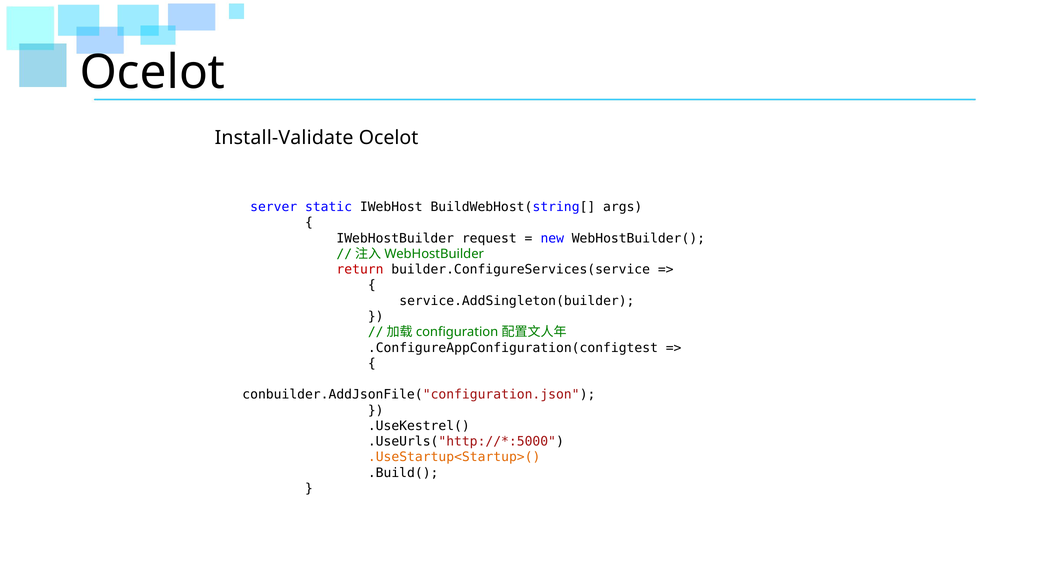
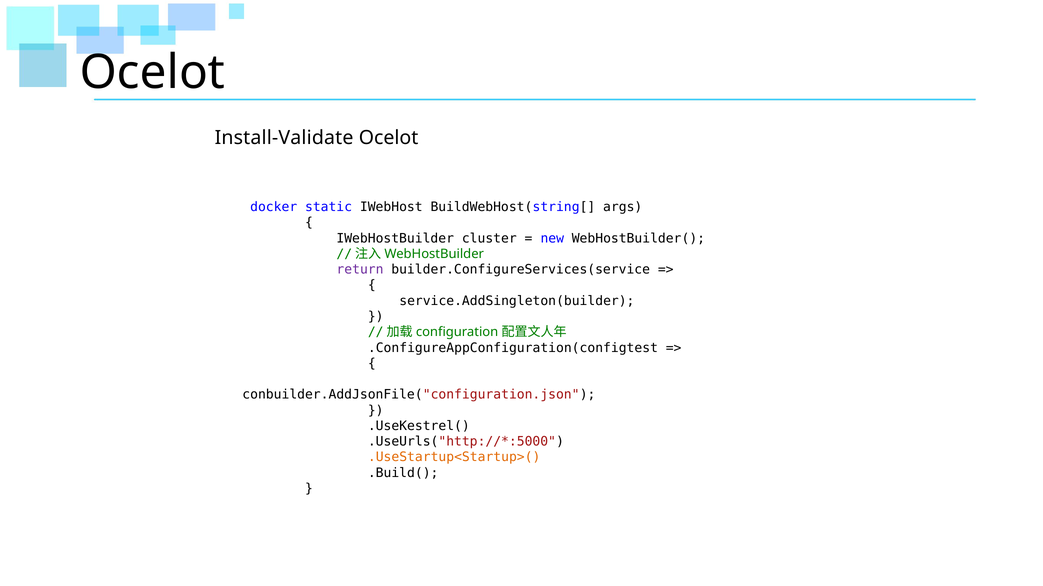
server: server -> docker
request: request -> cluster
return colour: red -> purple
